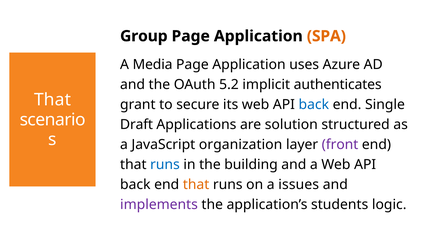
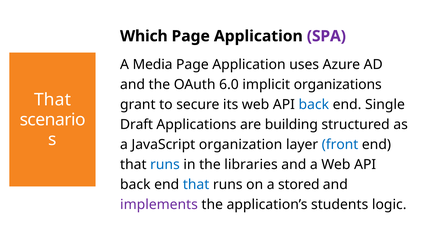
Group: Group -> Which
SPA colour: orange -> purple
5.2: 5.2 -> 6.0
authenticates: authenticates -> organizations
solution: solution -> building
front colour: purple -> blue
building: building -> libraries
that at (196, 185) colour: orange -> blue
issues: issues -> stored
